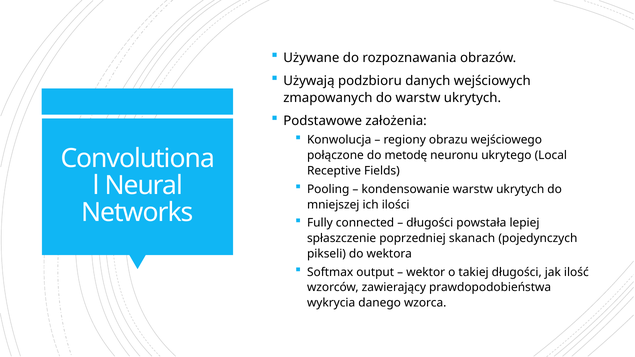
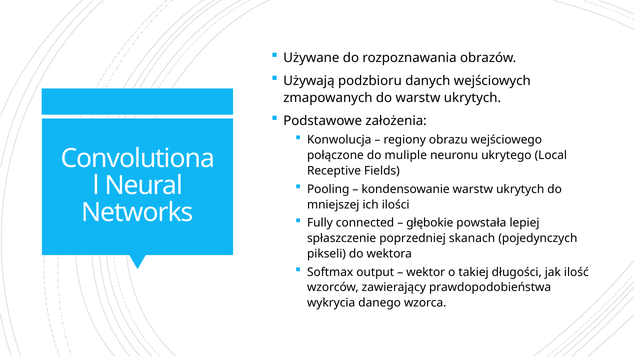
metodę: metodę -> muliple
długości at (430, 223): długości -> głębokie
